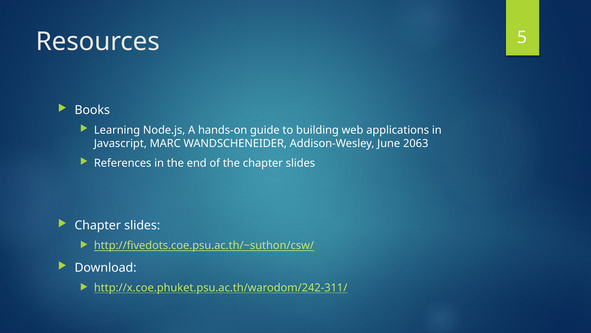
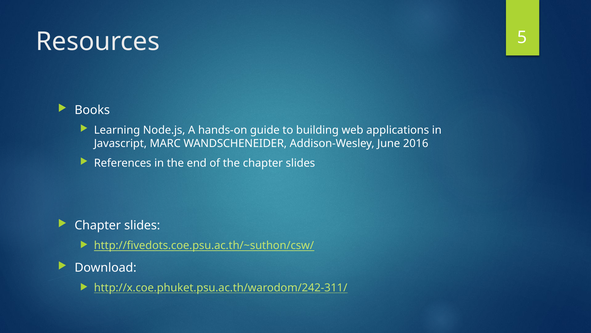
2063: 2063 -> 2016
